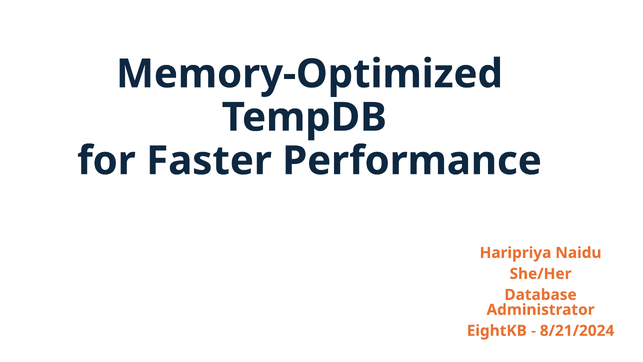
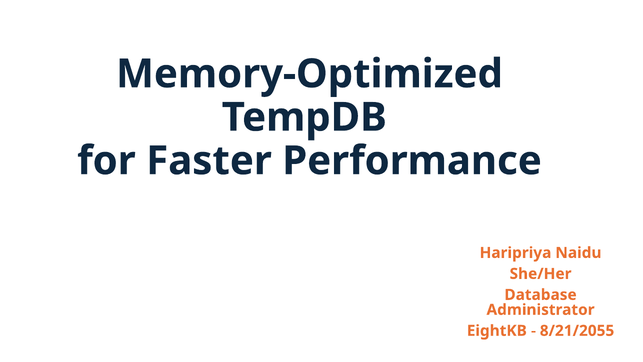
8/21/2024: 8/21/2024 -> 8/21/2055
